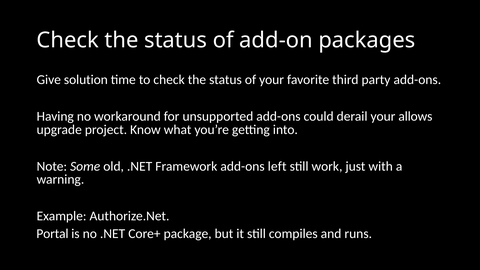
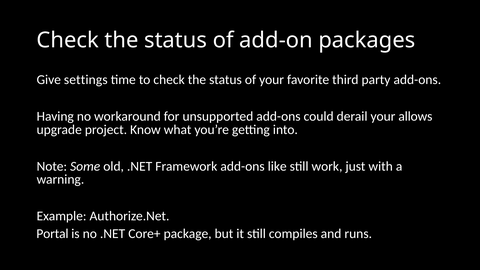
solution: solution -> settings
left: left -> like
